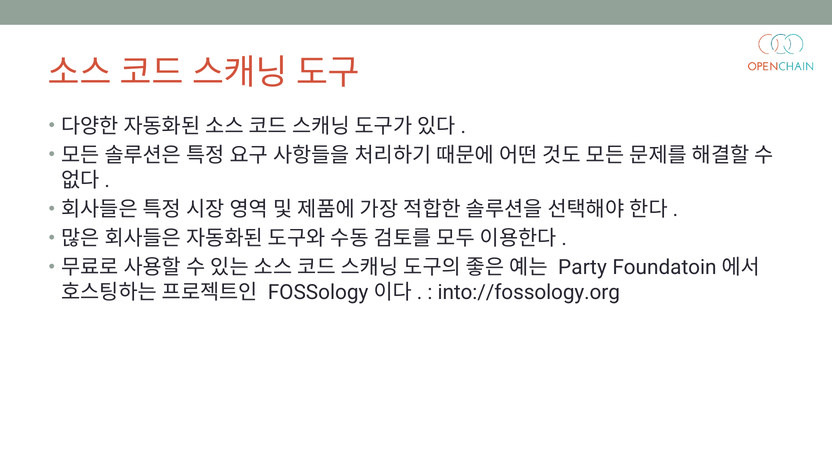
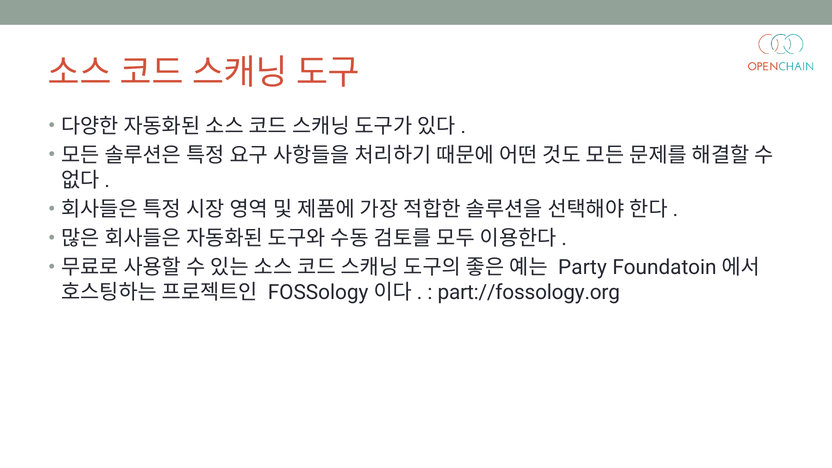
into://fossology.org: into://fossology.org -> part://fossology.org
